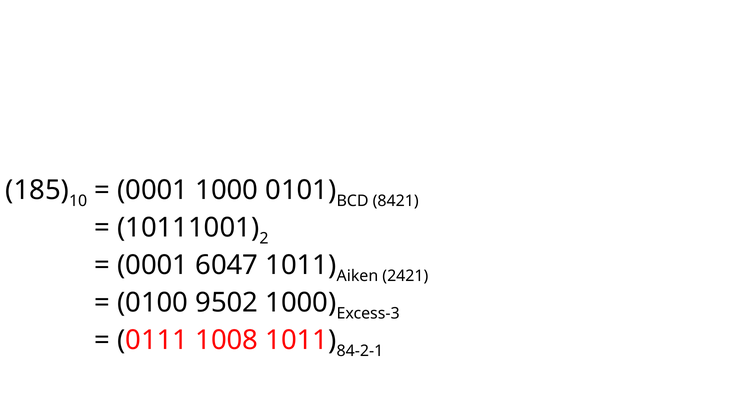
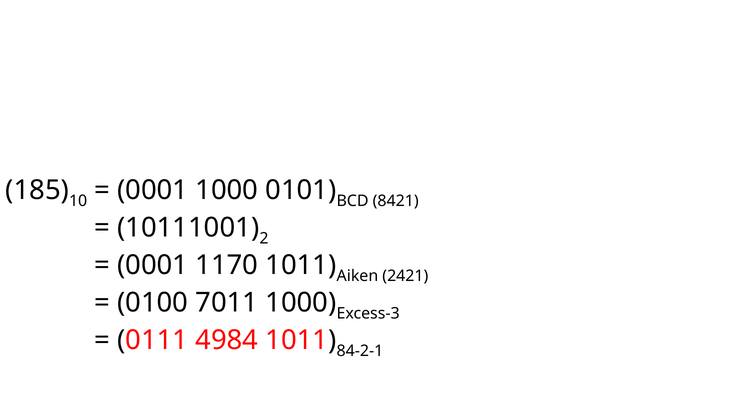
6047: 6047 -> 1170
9502: 9502 -> 7011
1008: 1008 -> 4984
